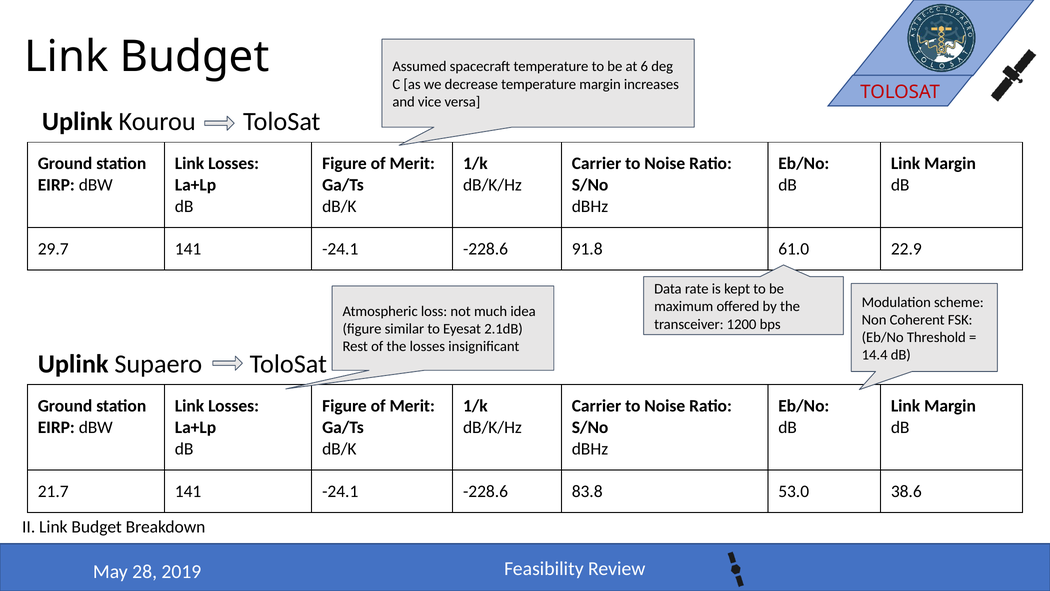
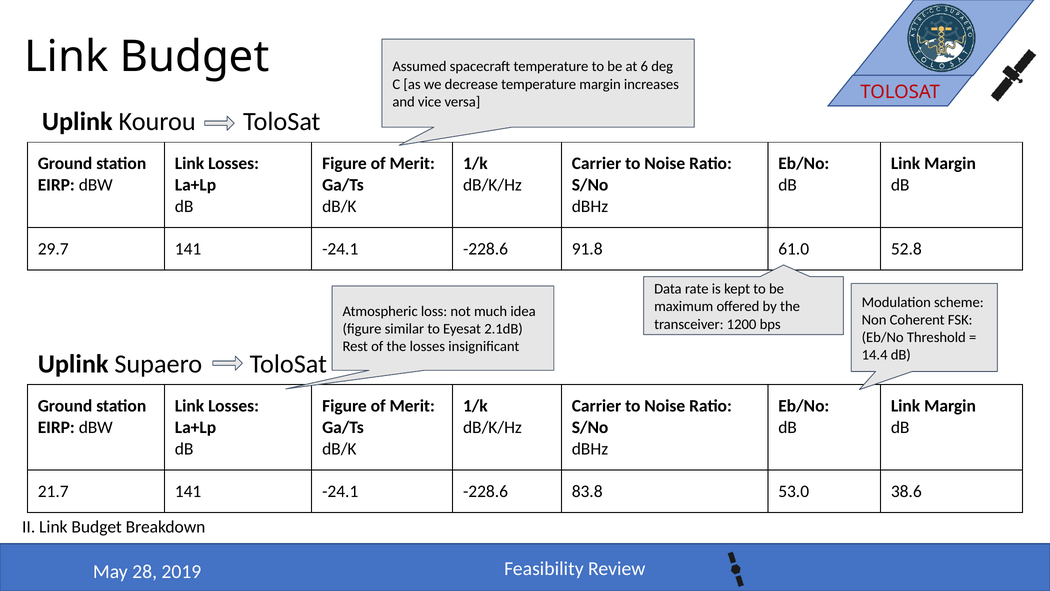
22.9: 22.9 -> 52.8
